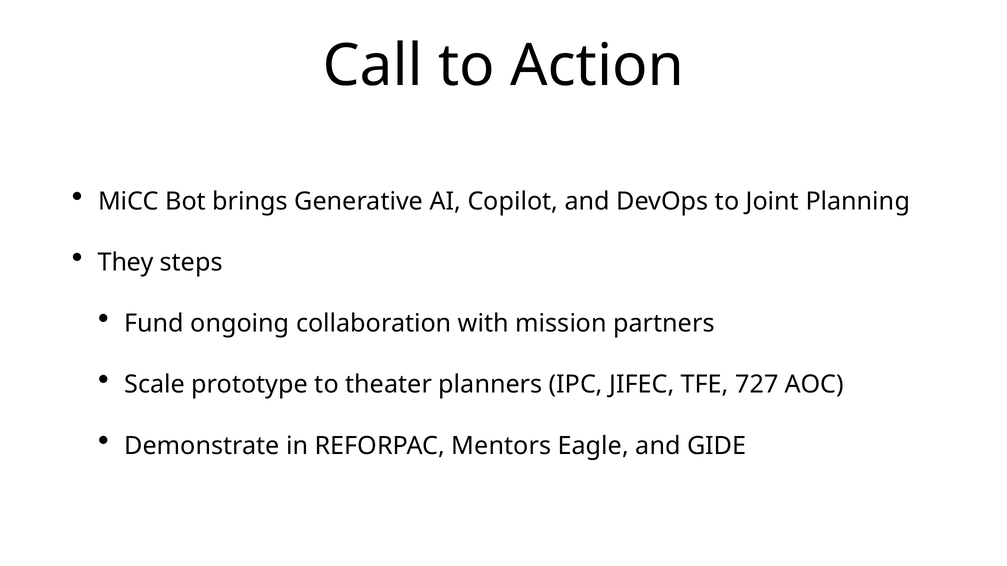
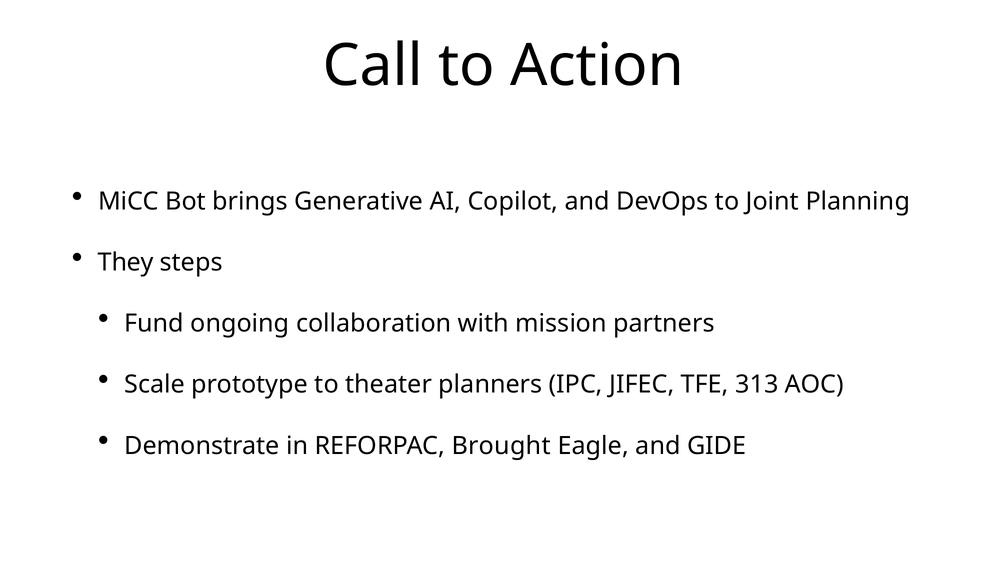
727: 727 -> 313
Mentors: Mentors -> Brought
